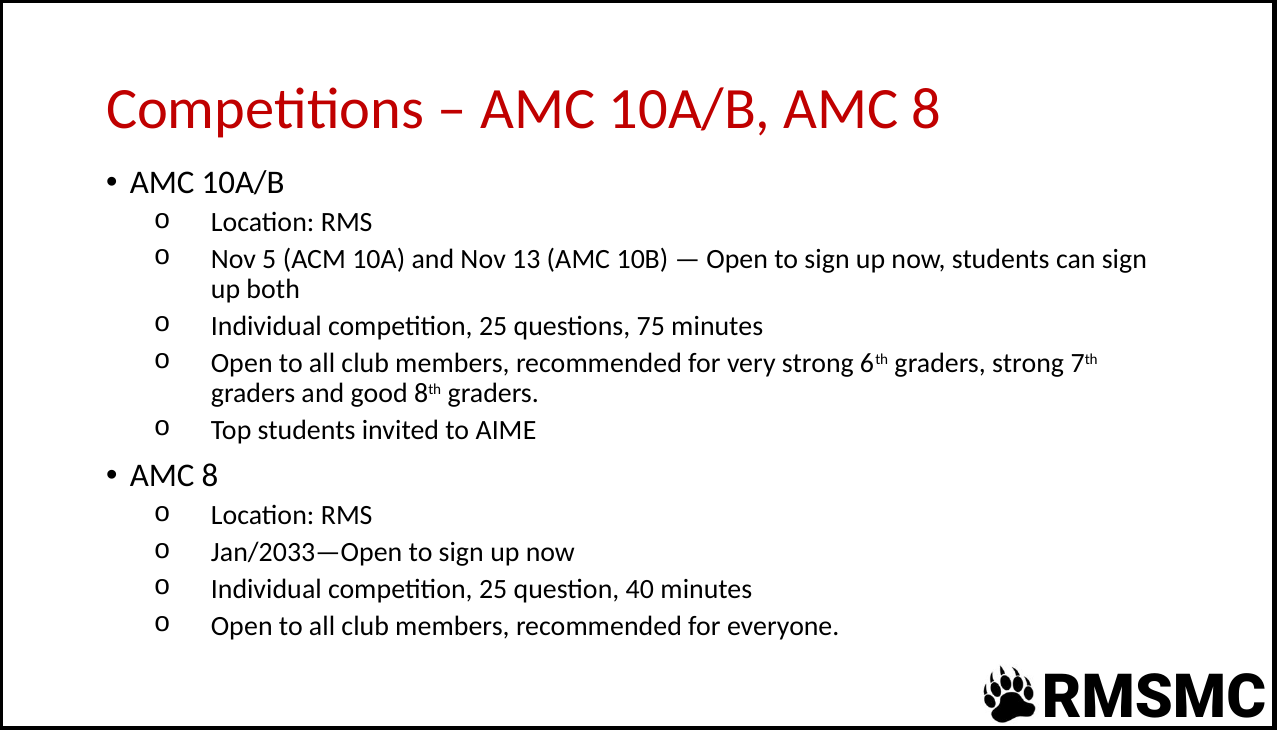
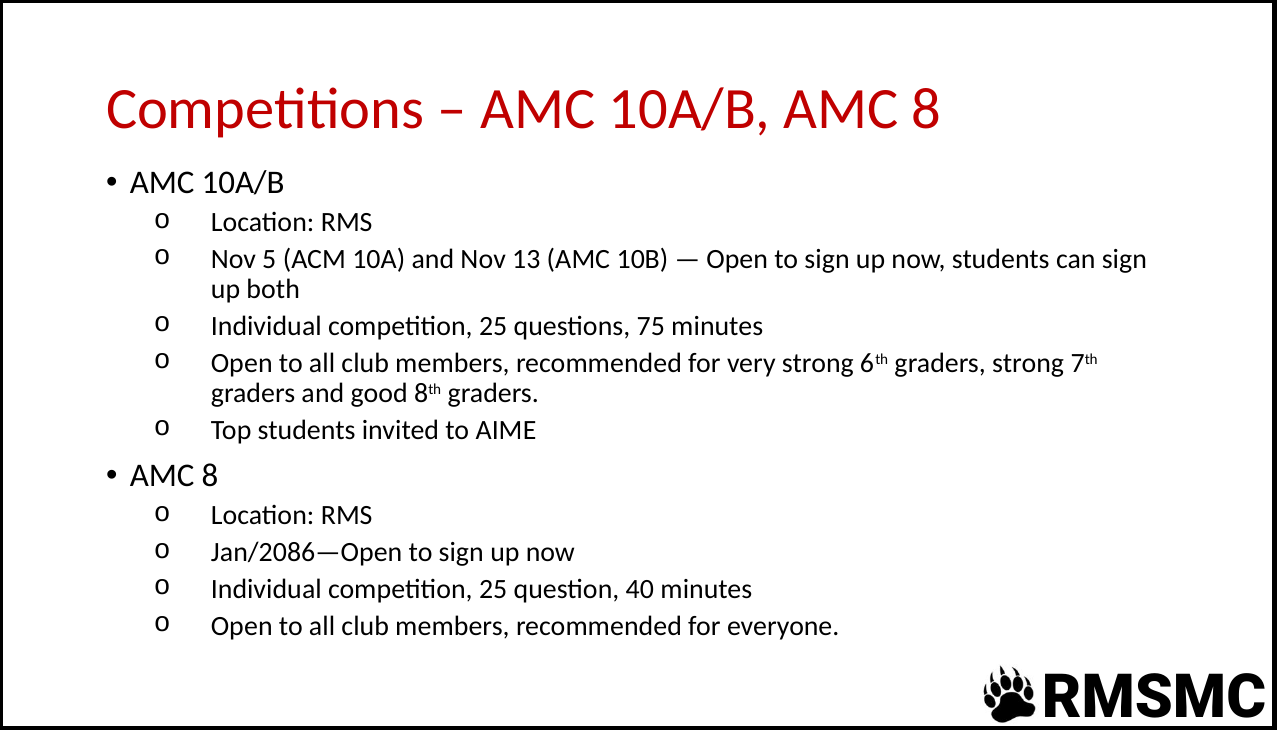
Jan/2033—Open: Jan/2033—Open -> Jan/2086—Open
